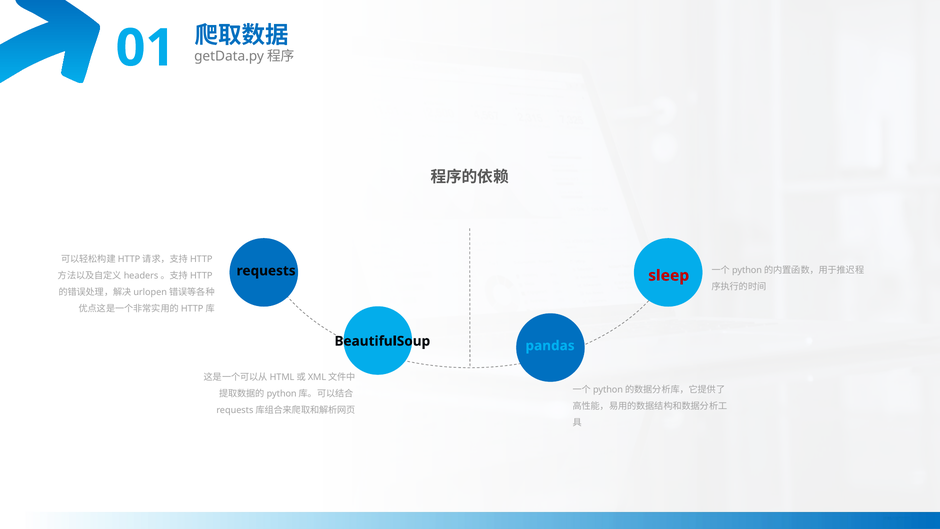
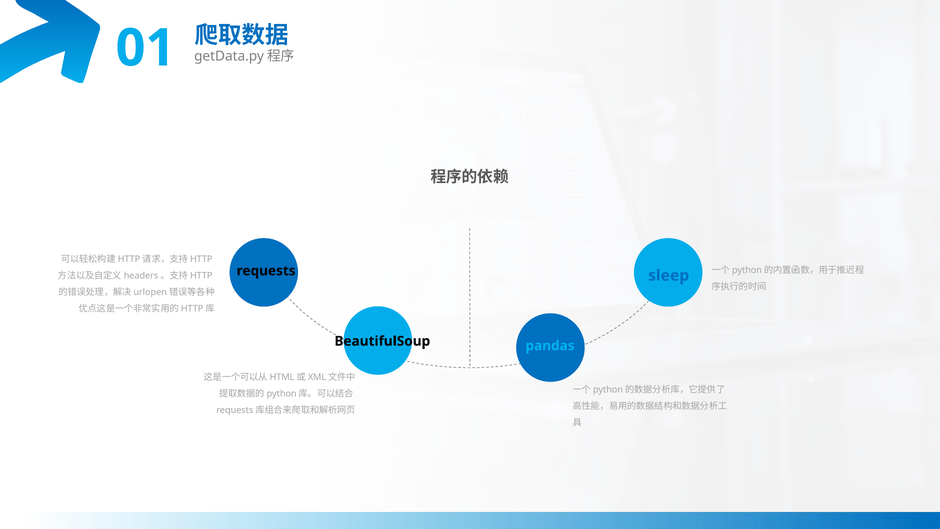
sleep colour: red -> blue
